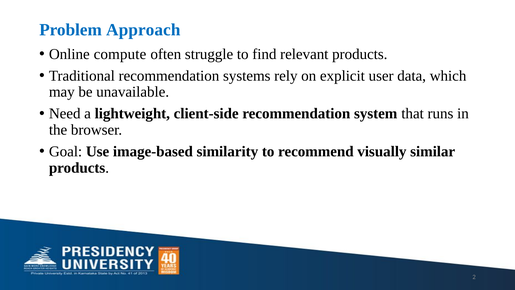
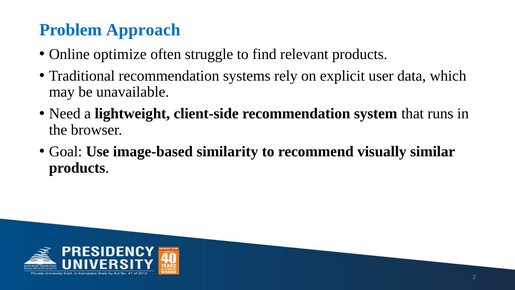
compute: compute -> optimize
